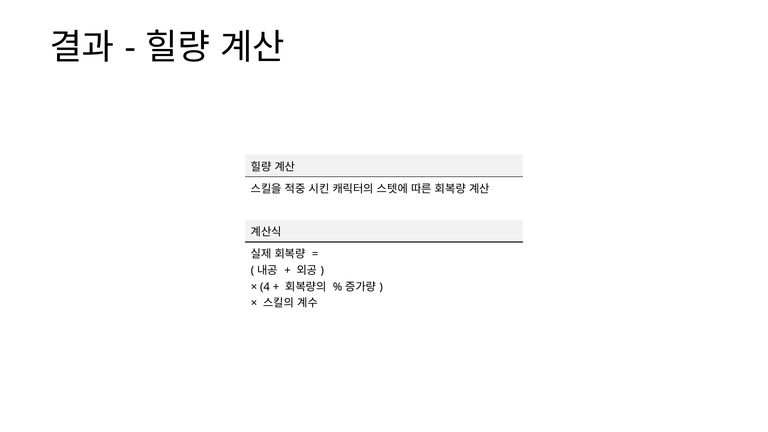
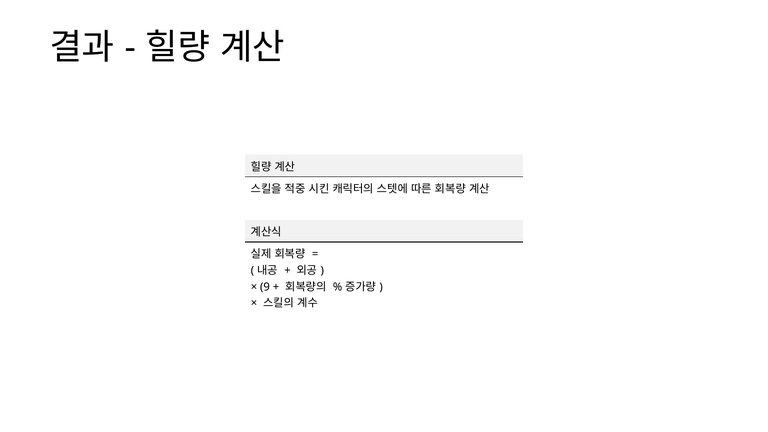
4: 4 -> 9
